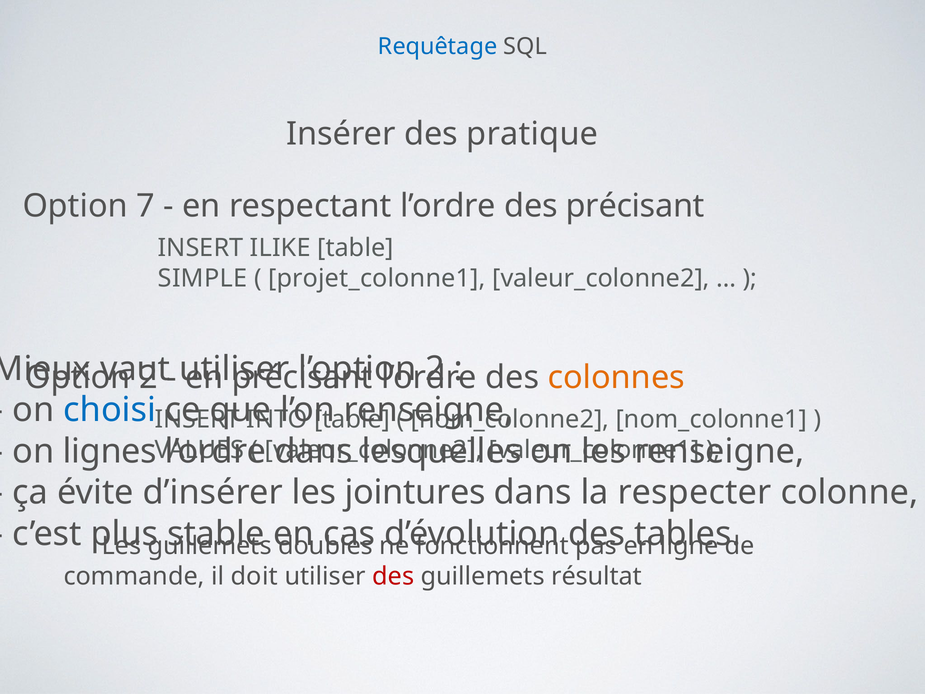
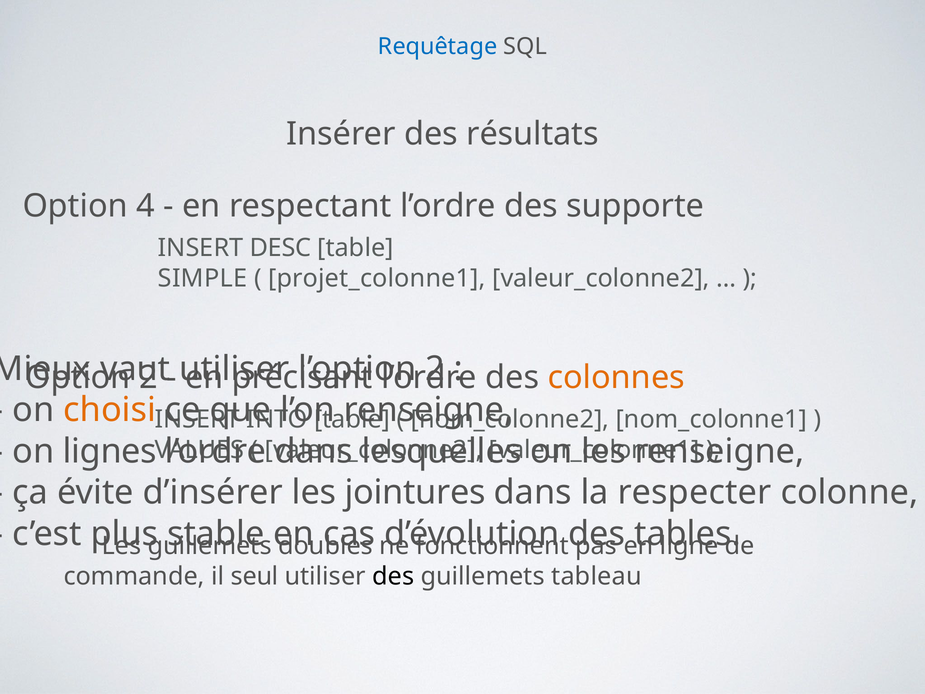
pratique: pratique -> résultats
7: 7 -> 4
des précisant: précisant -> supporte
ILIKE: ILIKE -> DESC
choisi colour: blue -> orange
doit: doit -> seul
des at (393, 576) colour: red -> black
résultat: résultat -> tableau
